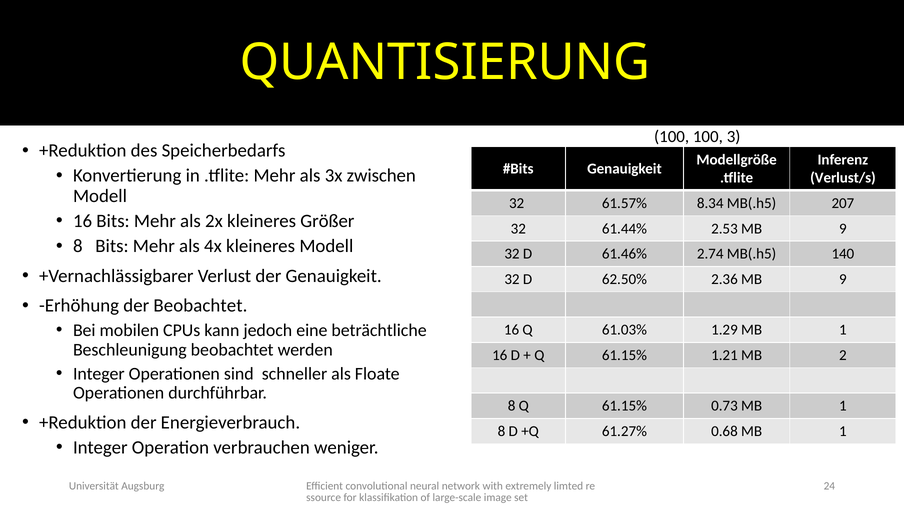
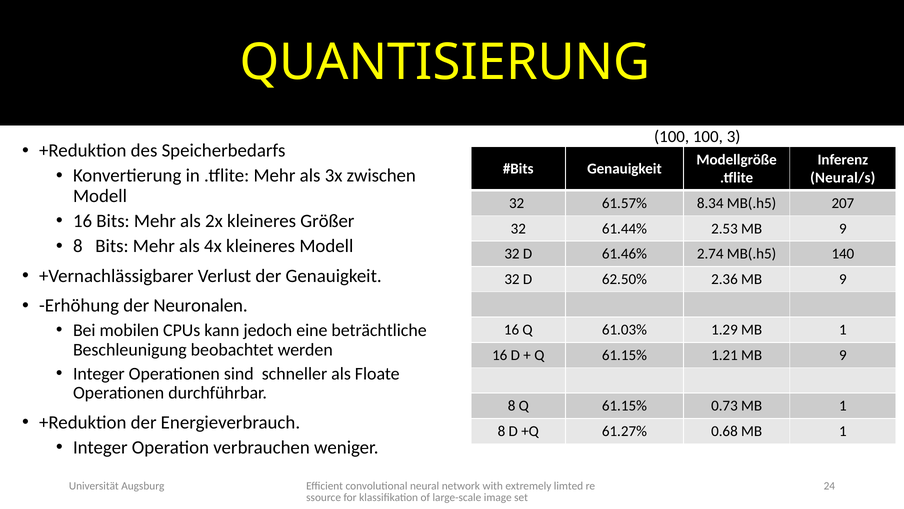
Verlust/s: Verlust/s -> Neural/s
der Beobachtet: Beobachtet -> Neuronalen
1.21 MB 2: 2 -> 9
